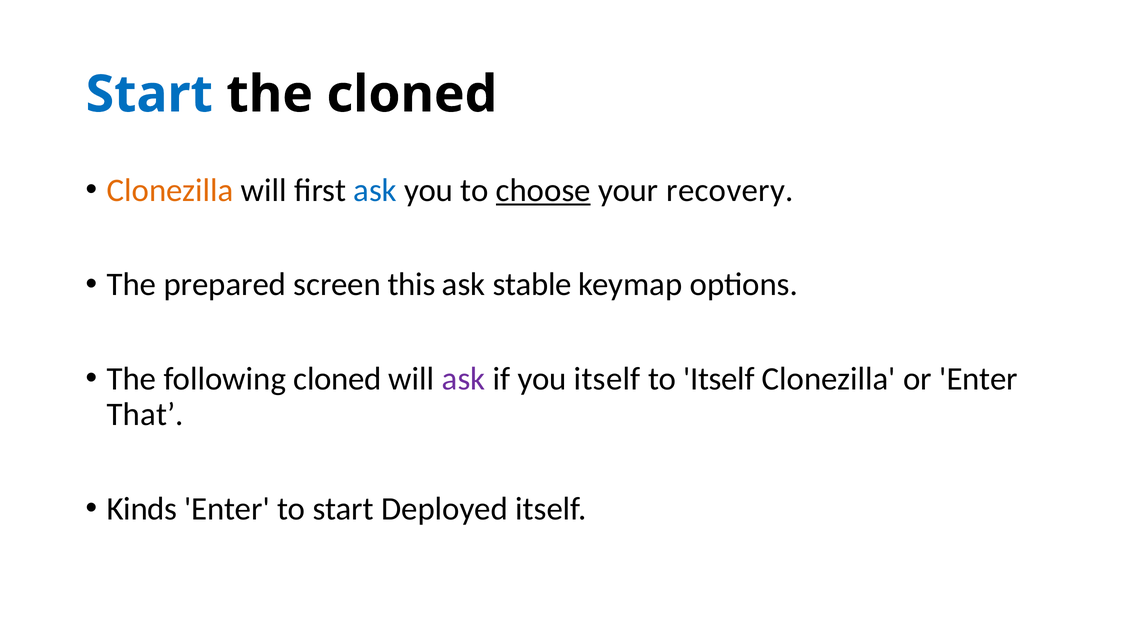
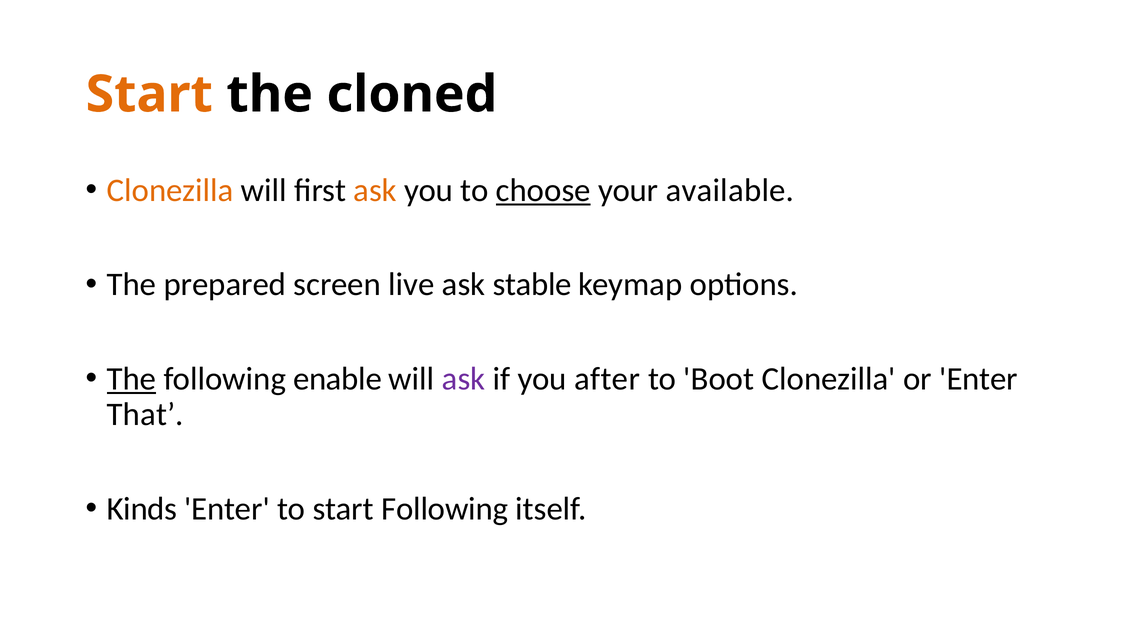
Start at (149, 95) colour: blue -> orange
ask at (375, 190) colour: blue -> orange
recovery: recovery -> available
this: this -> live
The at (132, 379) underline: none -> present
following cloned: cloned -> enable
you itself: itself -> after
to Itself: Itself -> Boot
start Deployed: Deployed -> Following
